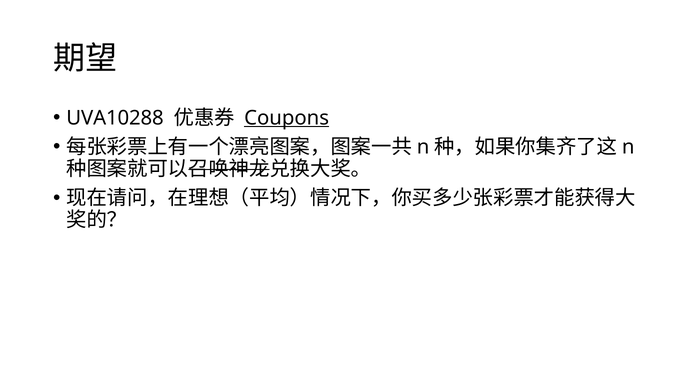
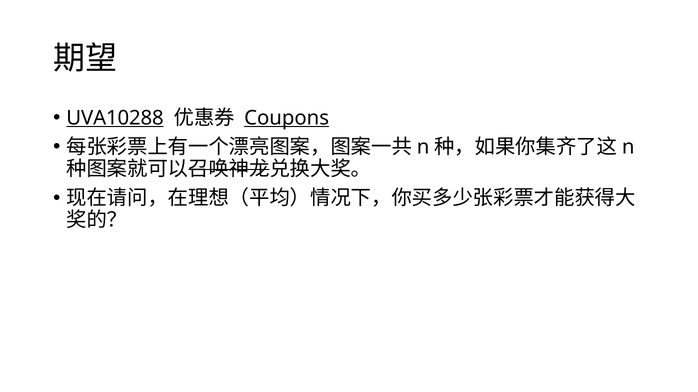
UVA10288 underline: none -> present
